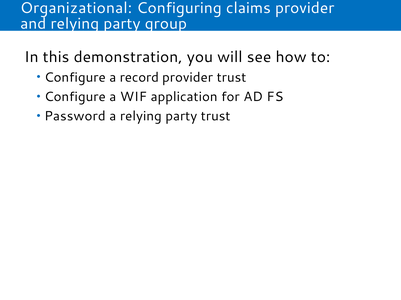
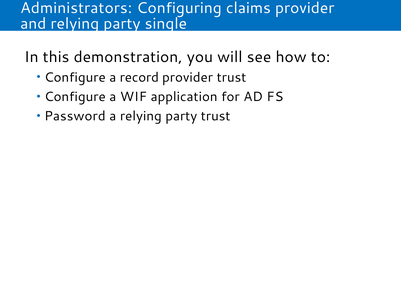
Organizational: Organizational -> Administrators
group: group -> single
